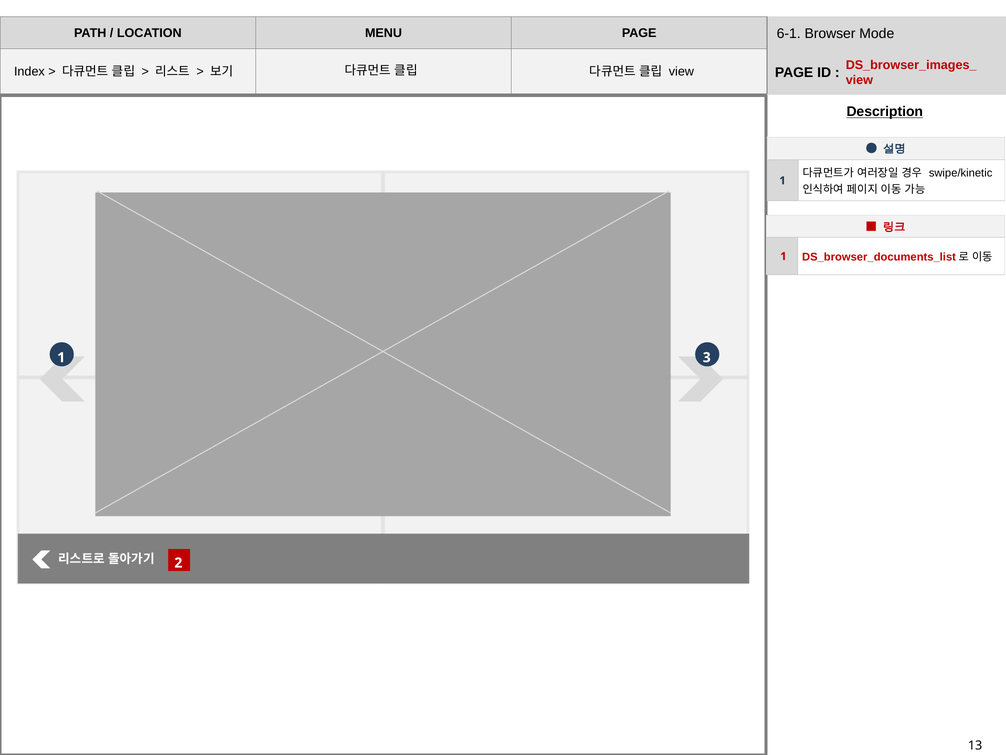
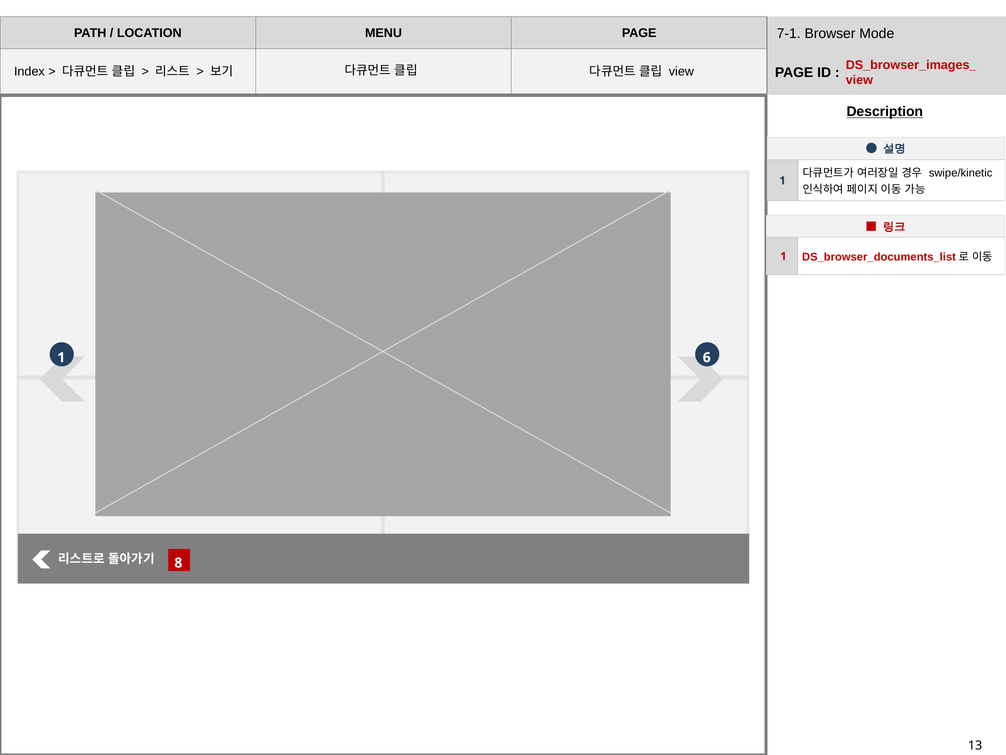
6-1: 6-1 -> 7-1
3: 3 -> 6
2: 2 -> 8
